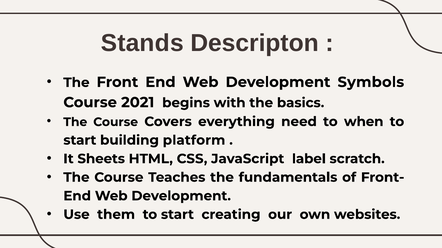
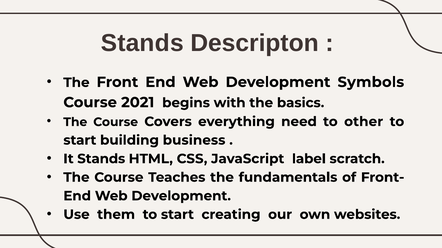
when: when -> other
platform: platform -> business
It Sheets: Sheets -> Stands
